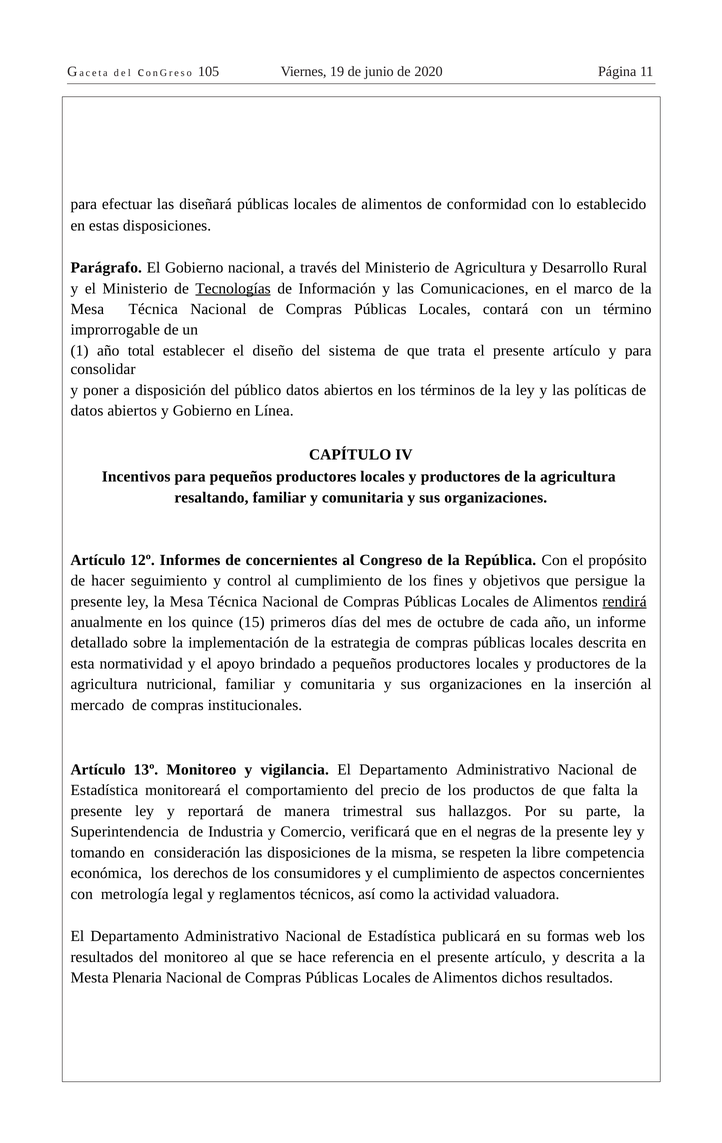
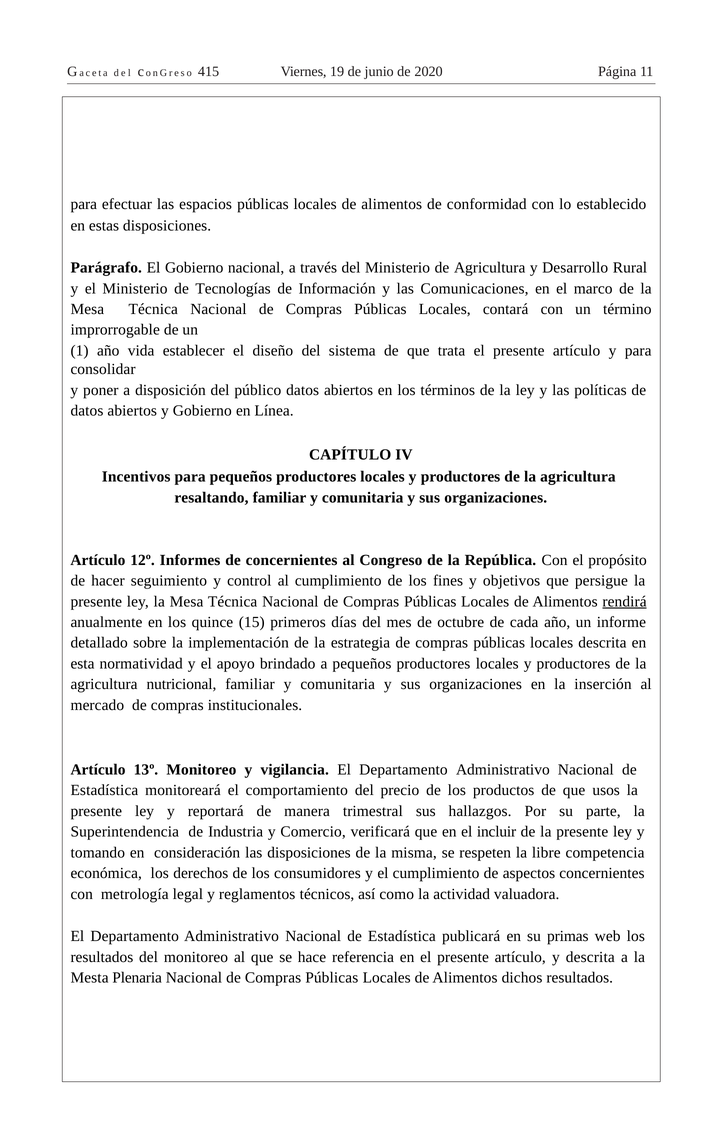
105: 105 -> 415
diseñará: diseñará -> espacios
Tecnologías underline: present -> none
total: total -> vida
falta: falta -> usos
negras: negras -> incluir
formas: formas -> primas
